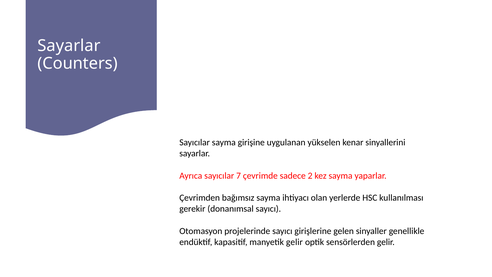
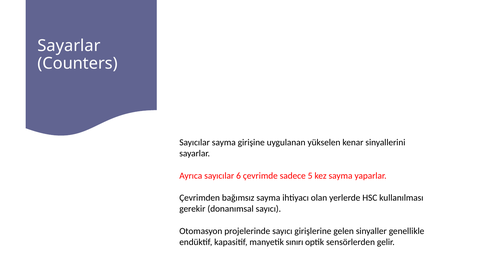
7: 7 -> 6
2: 2 -> 5
manyetik gelir: gelir -> sınırı
